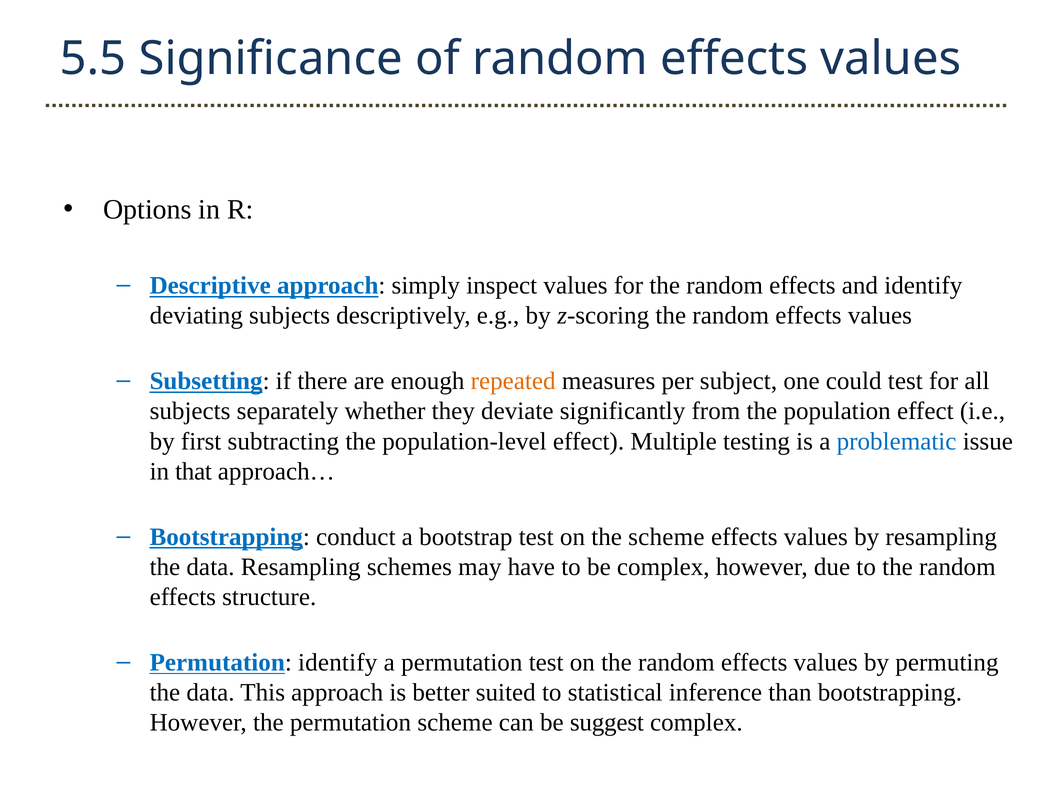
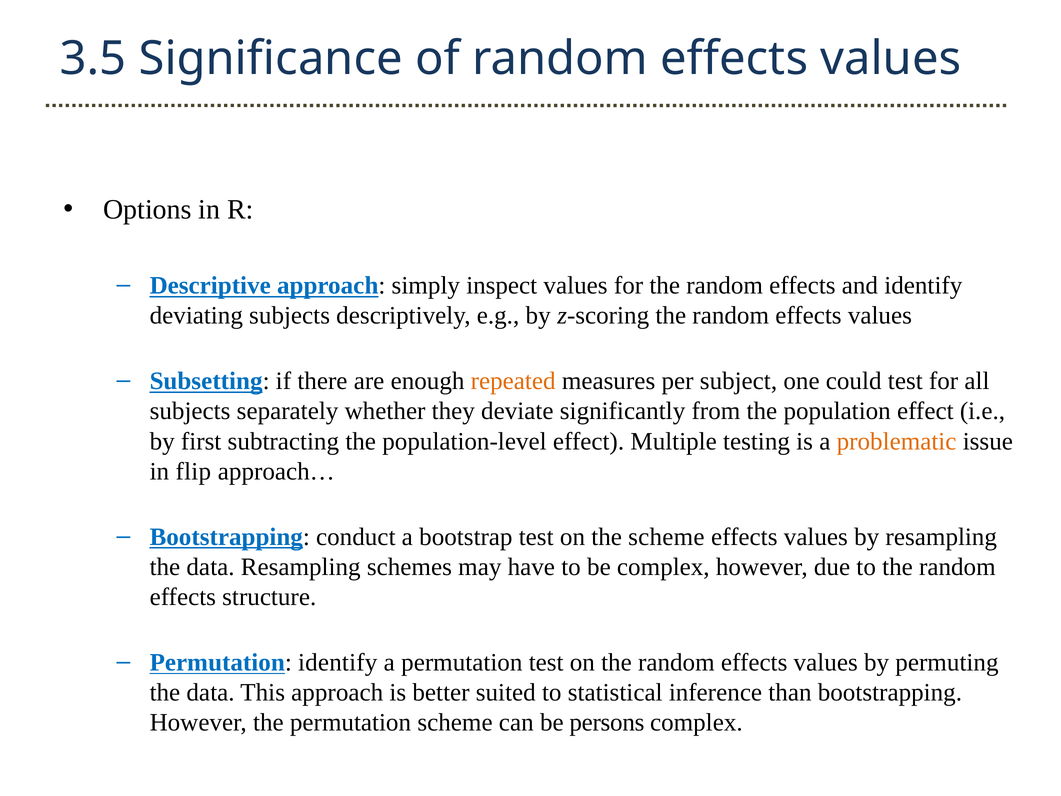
5.5: 5.5 -> 3.5
problematic colour: blue -> orange
that: that -> flip
suggest: suggest -> persons
